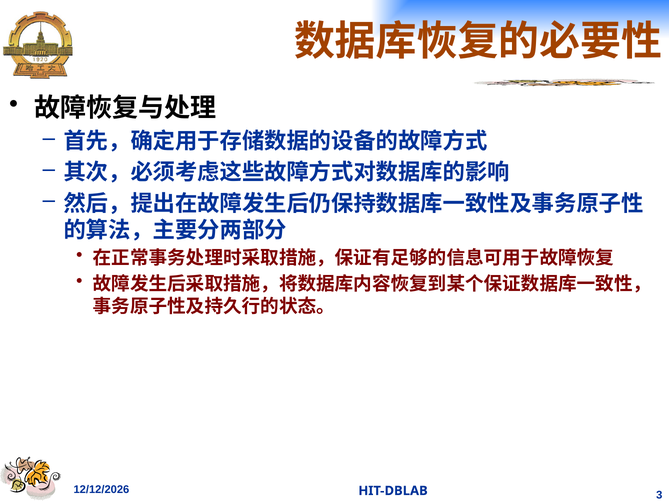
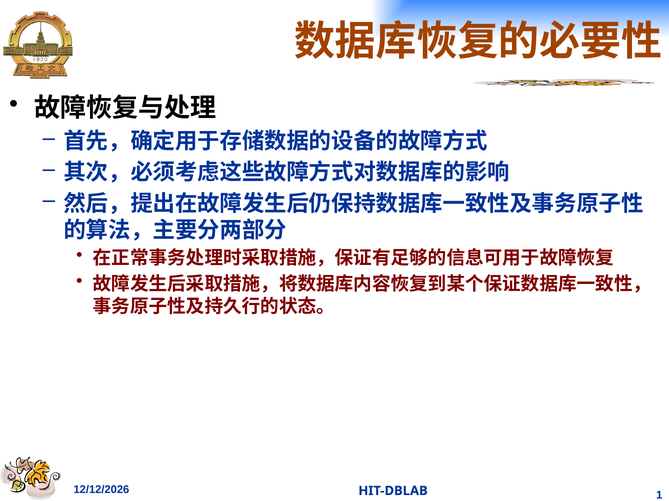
3: 3 -> 1
